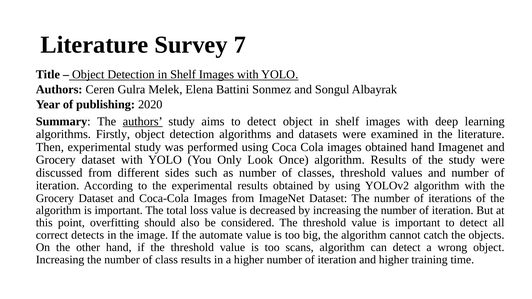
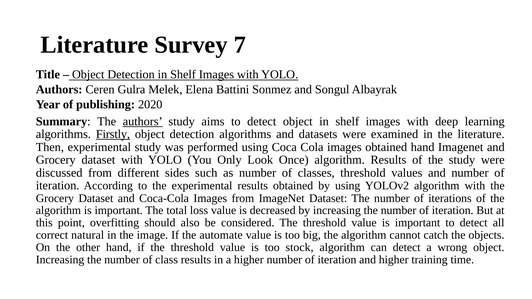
Firstly underline: none -> present
detects: detects -> natural
scans: scans -> stock
